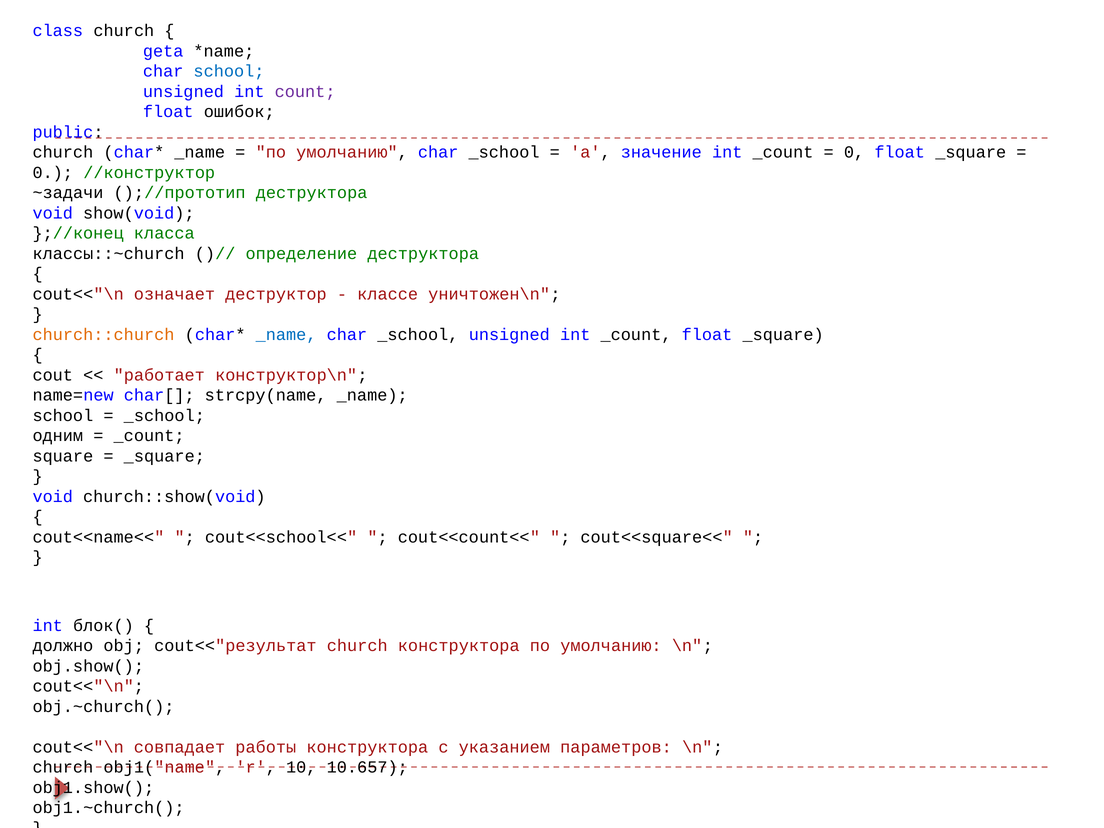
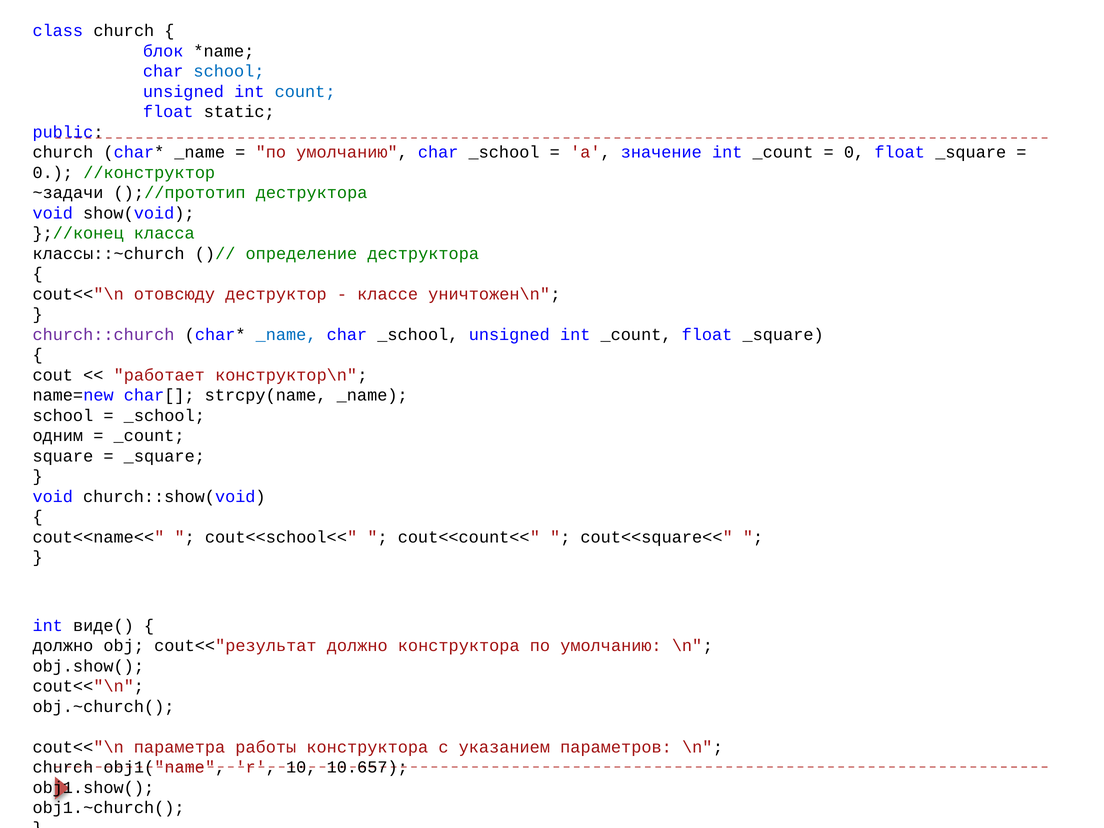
geta: geta -> блок
count colour: purple -> blue
ошибок: ошибок -> static
означает: означает -> отовсюду
church::church colour: orange -> purple
блок(: блок( -> виде(
cout<<"результат church: church -> должно
совпадает: совпадает -> параметра
